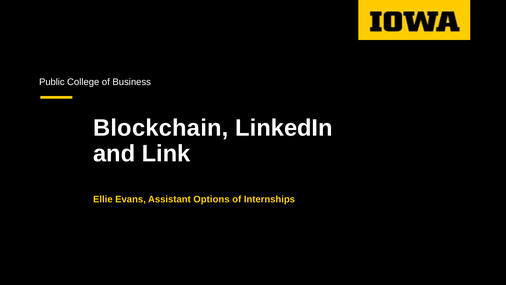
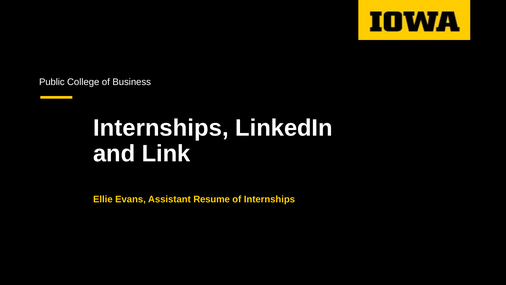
Blockchain at (161, 128): Blockchain -> Internships
Options: Options -> Resume
